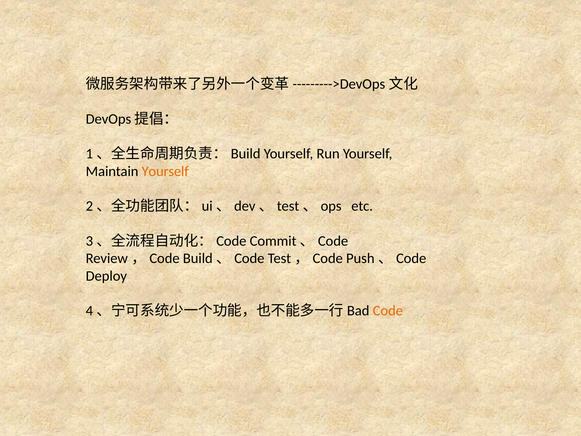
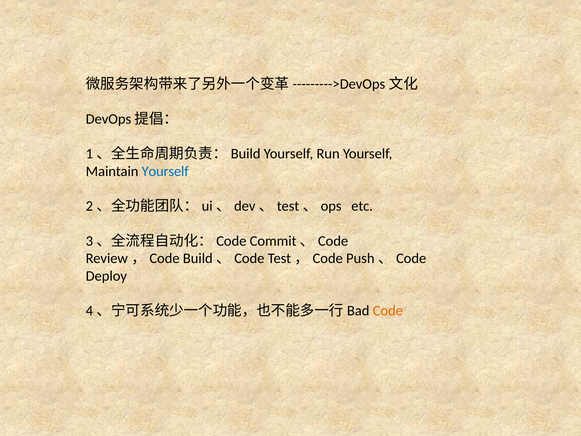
Yourself at (165, 171) colour: orange -> blue
